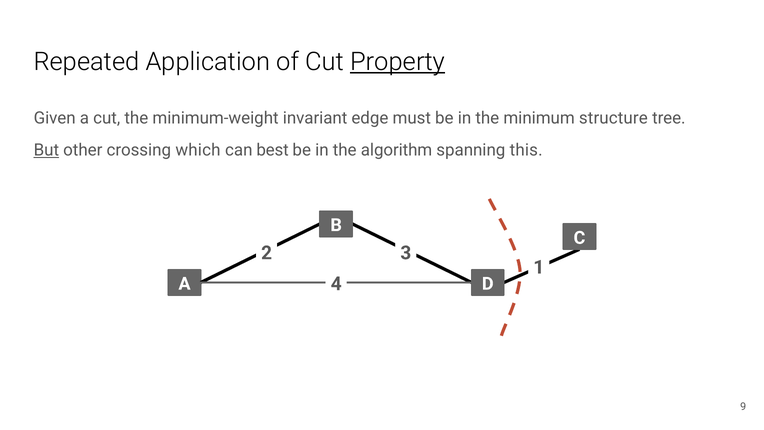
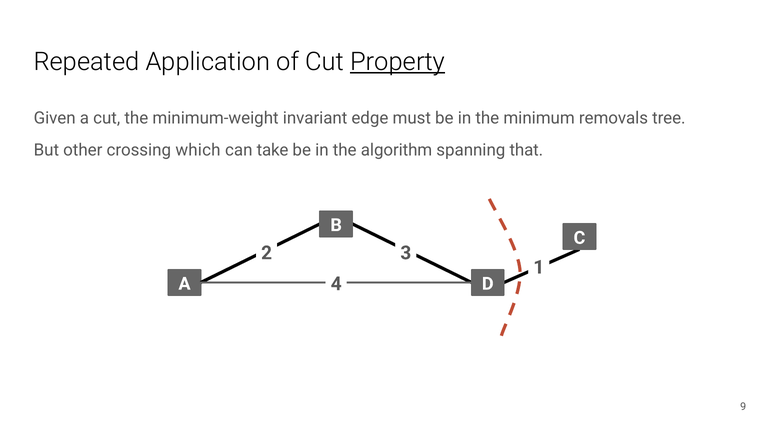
structure: structure -> removals
But underline: present -> none
best: best -> take
this: this -> that
